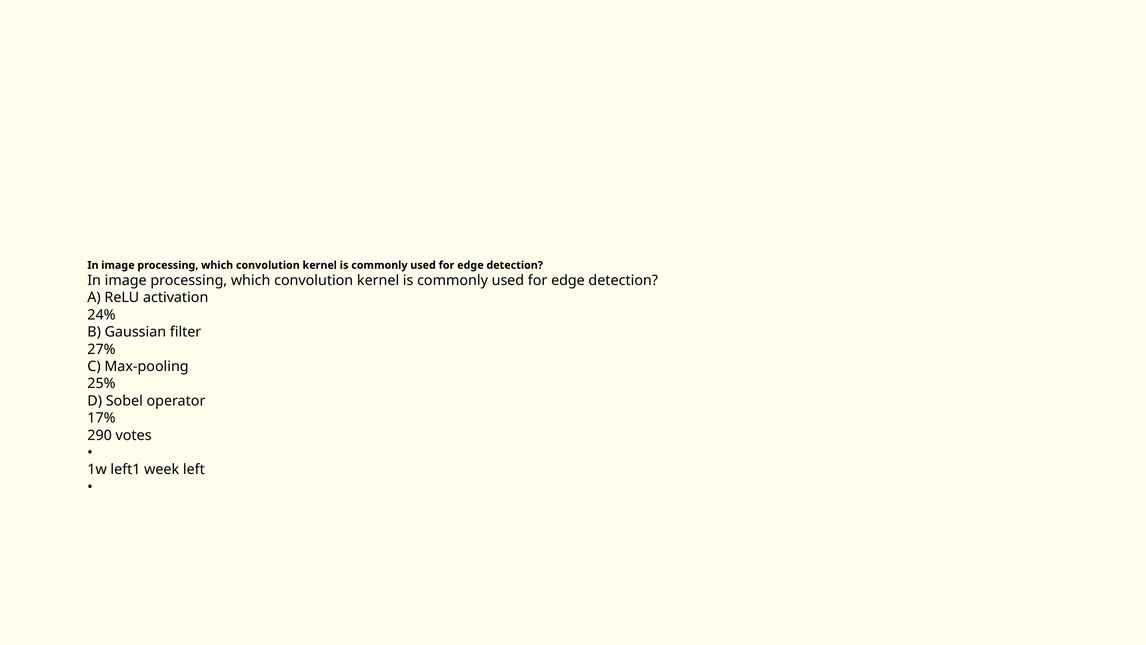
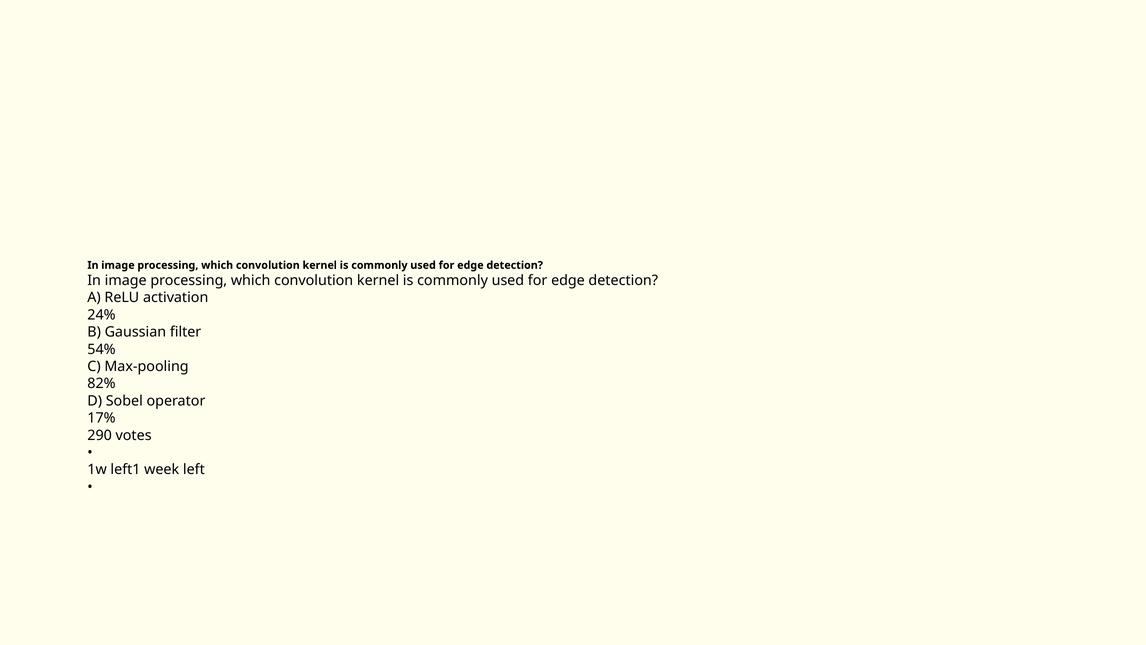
27%: 27% -> 54%
25%: 25% -> 82%
